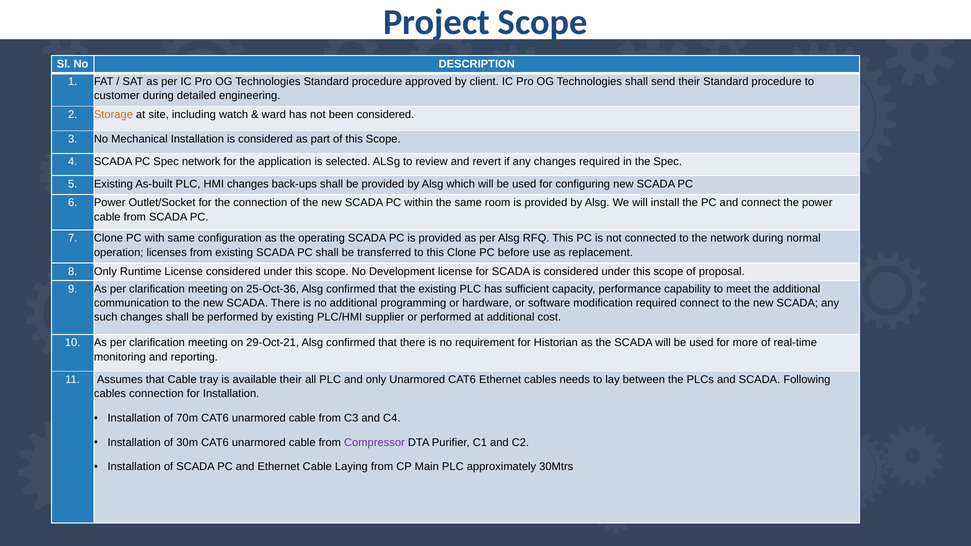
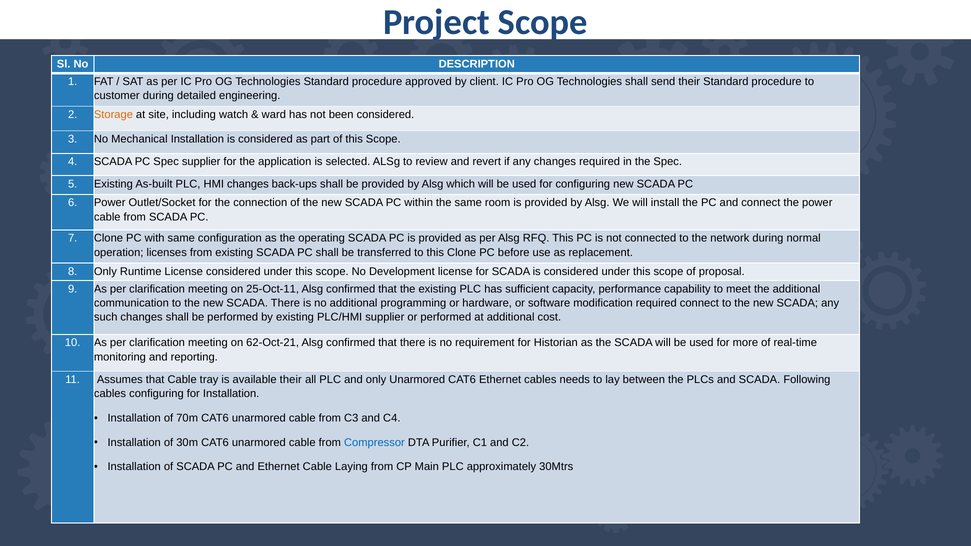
Spec network: network -> supplier
25-Oct-36: 25-Oct-36 -> 25-Oct-11
29-Oct-21: 29-Oct-21 -> 62-Oct-21
cables connection: connection -> configuring
Compressor colour: purple -> blue
